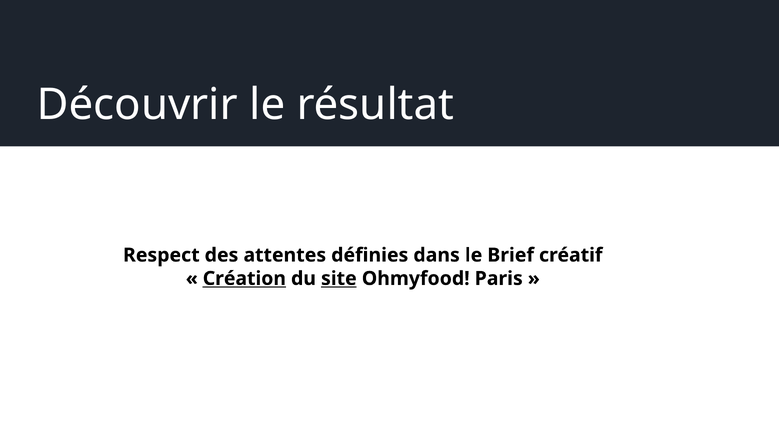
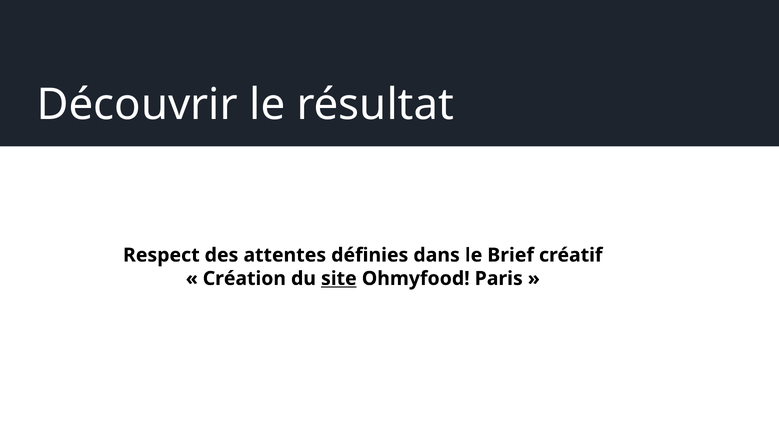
Création underline: present -> none
